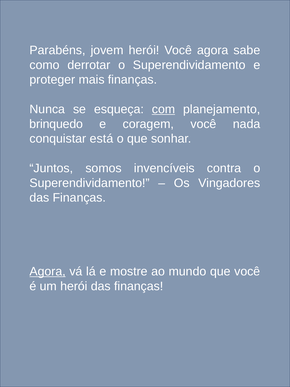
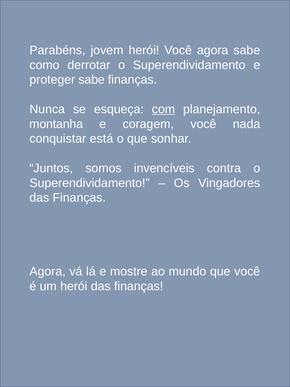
proteger mais: mais -> sabe
brinquedo: brinquedo -> montanha
Agora at (48, 271) underline: present -> none
